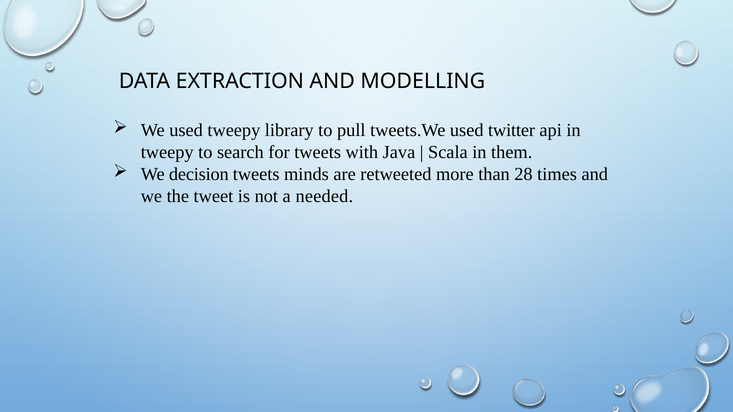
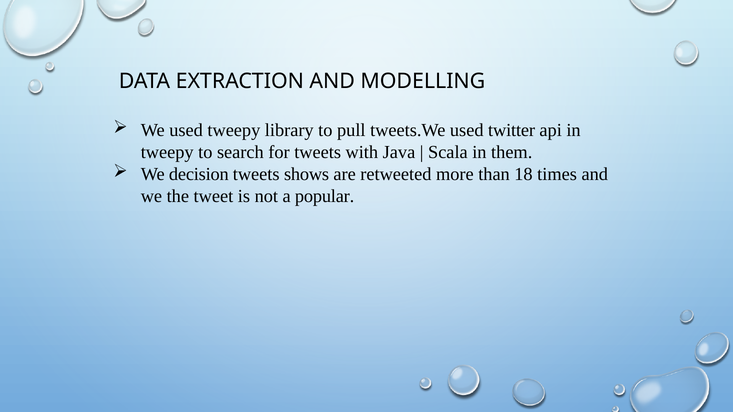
minds: minds -> shows
28: 28 -> 18
needed: needed -> popular
